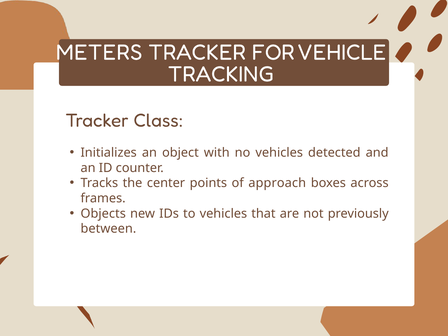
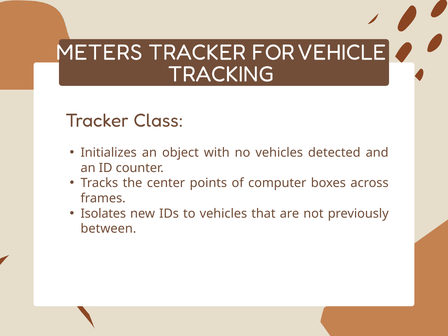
approach: approach -> computer
Objects: Objects -> Isolates
